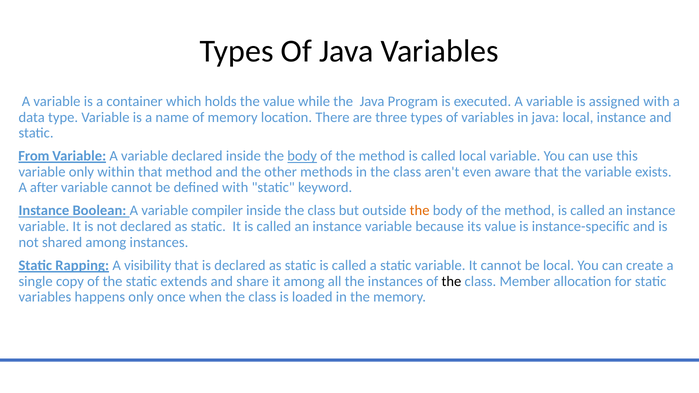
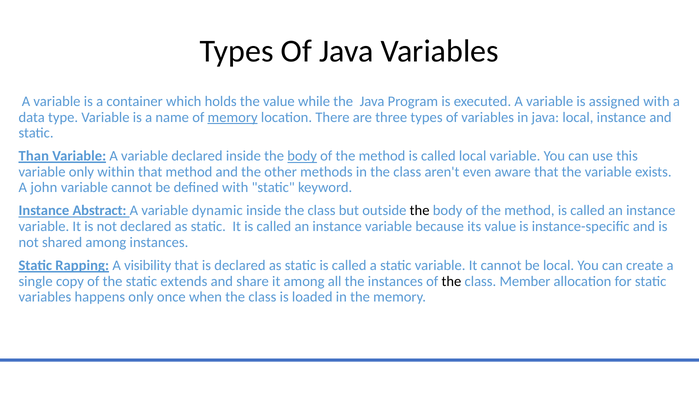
memory at (233, 117) underline: none -> present
From: From -> Than
after: after -> john
Boolean: Boolean -> Abstract
compiler: compiler -> dynamic
the at (420, 211) colour: orange -> black
